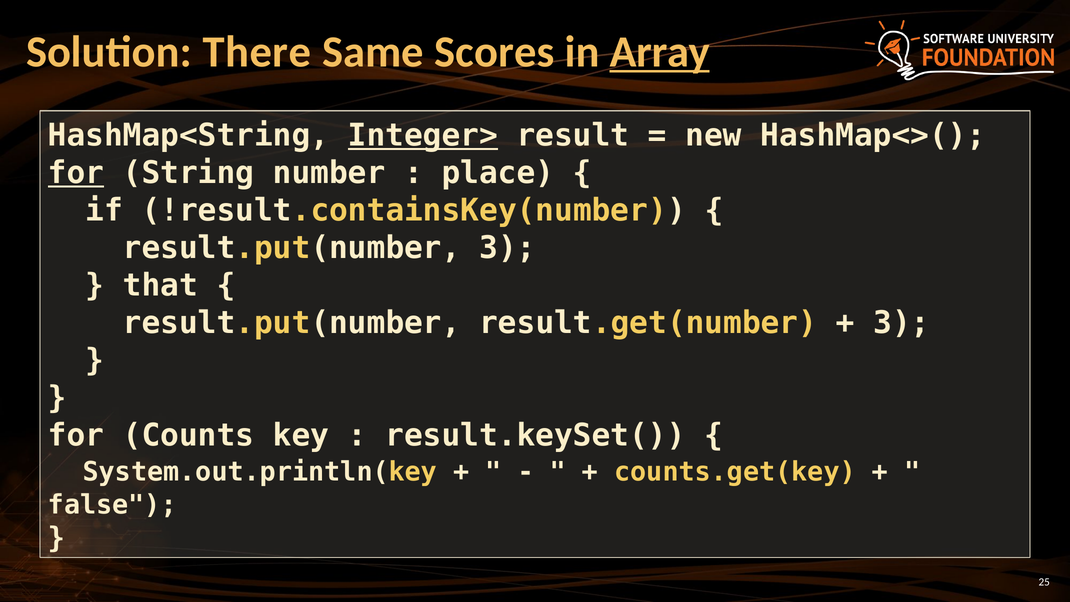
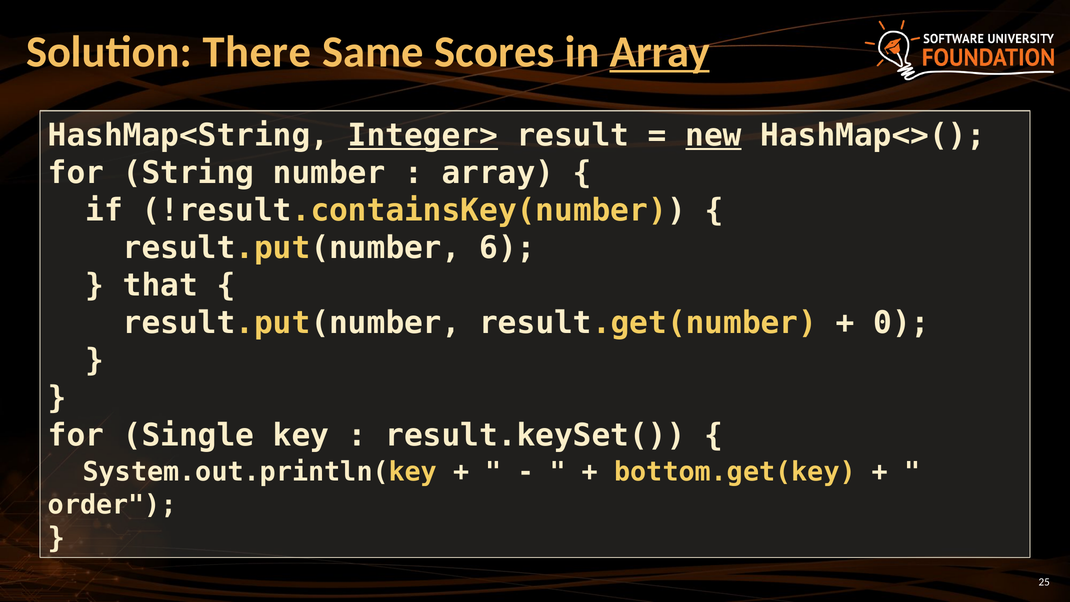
new underline: none -> present
for at (76, 173) underline: present -> none
place at (498, 173): place -> array
result.put(number 3: 3 -> 6
3 at (902, 323): 3 -> 0
Counts: Counts -> Single
counts.get(key: counts.get(key -> bottom.get(key
false: false -> order
